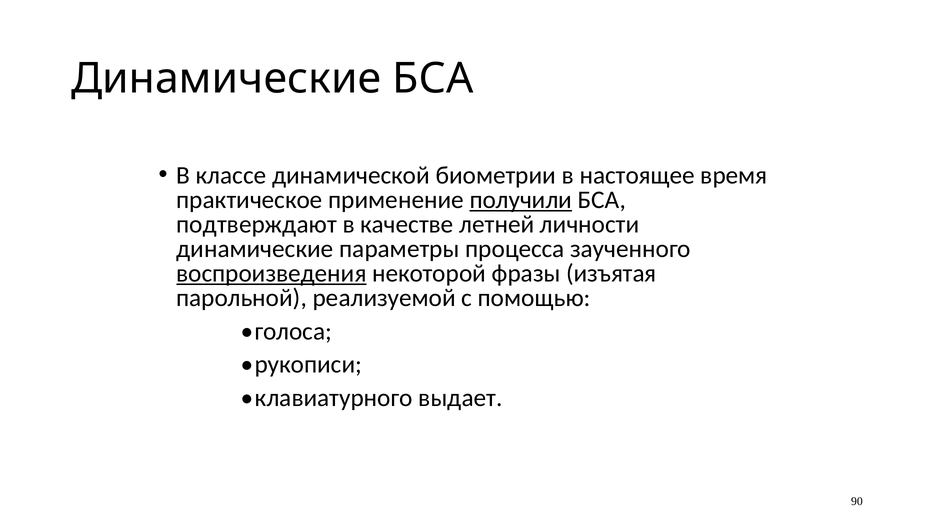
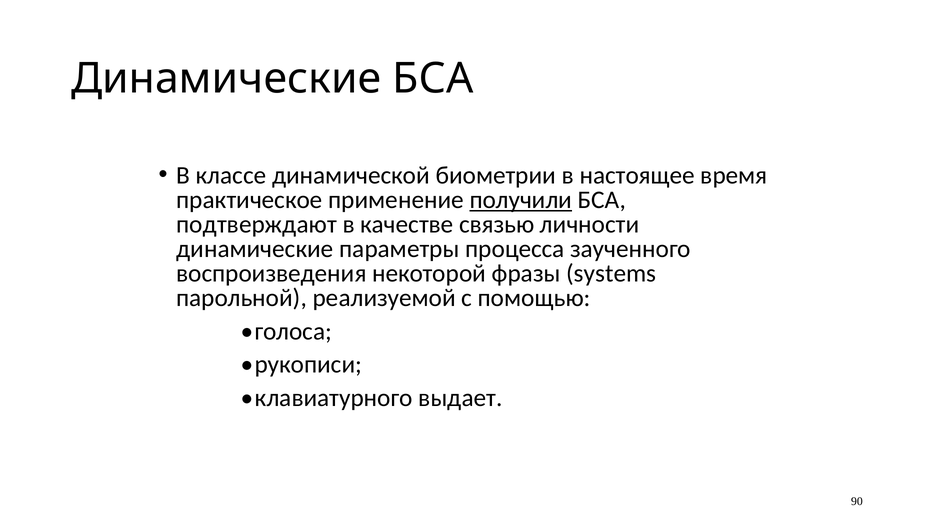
летней: летней -> связью
воспроизведения underline: present -> none
изъятая: изъятая -> systems
